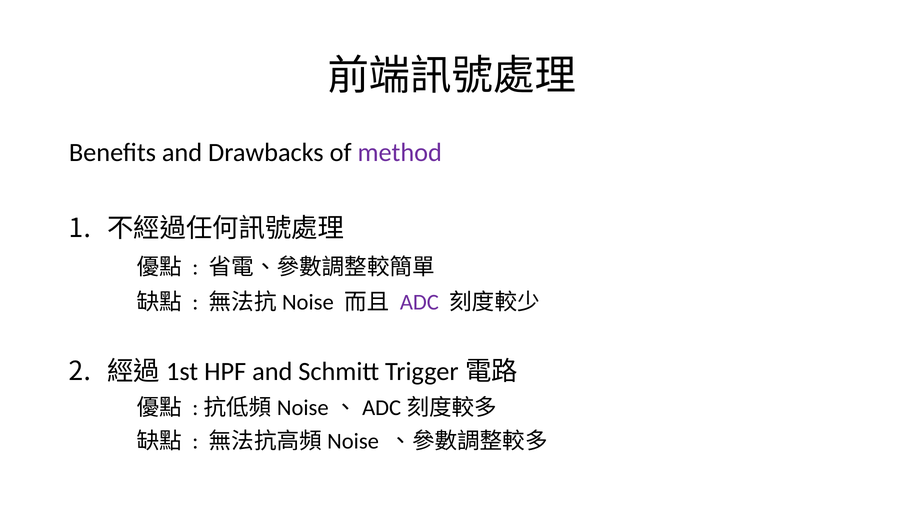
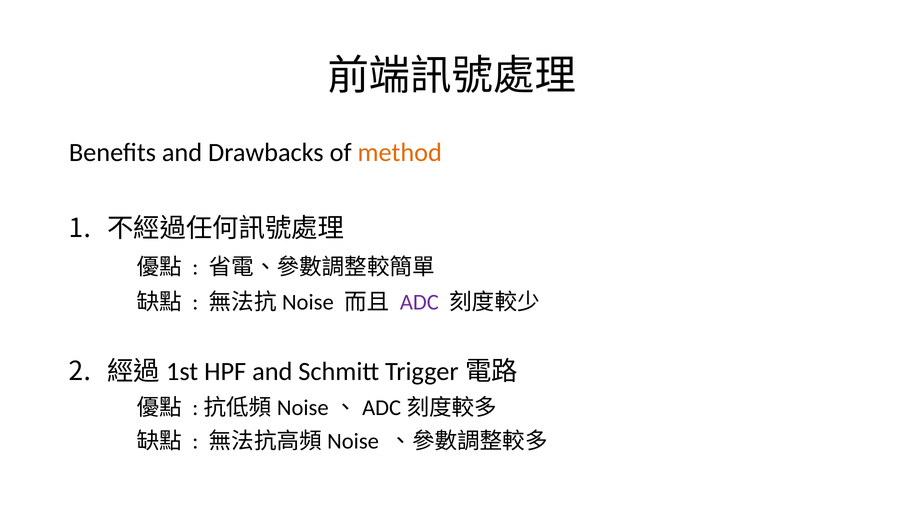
method colour: purple -> orange
